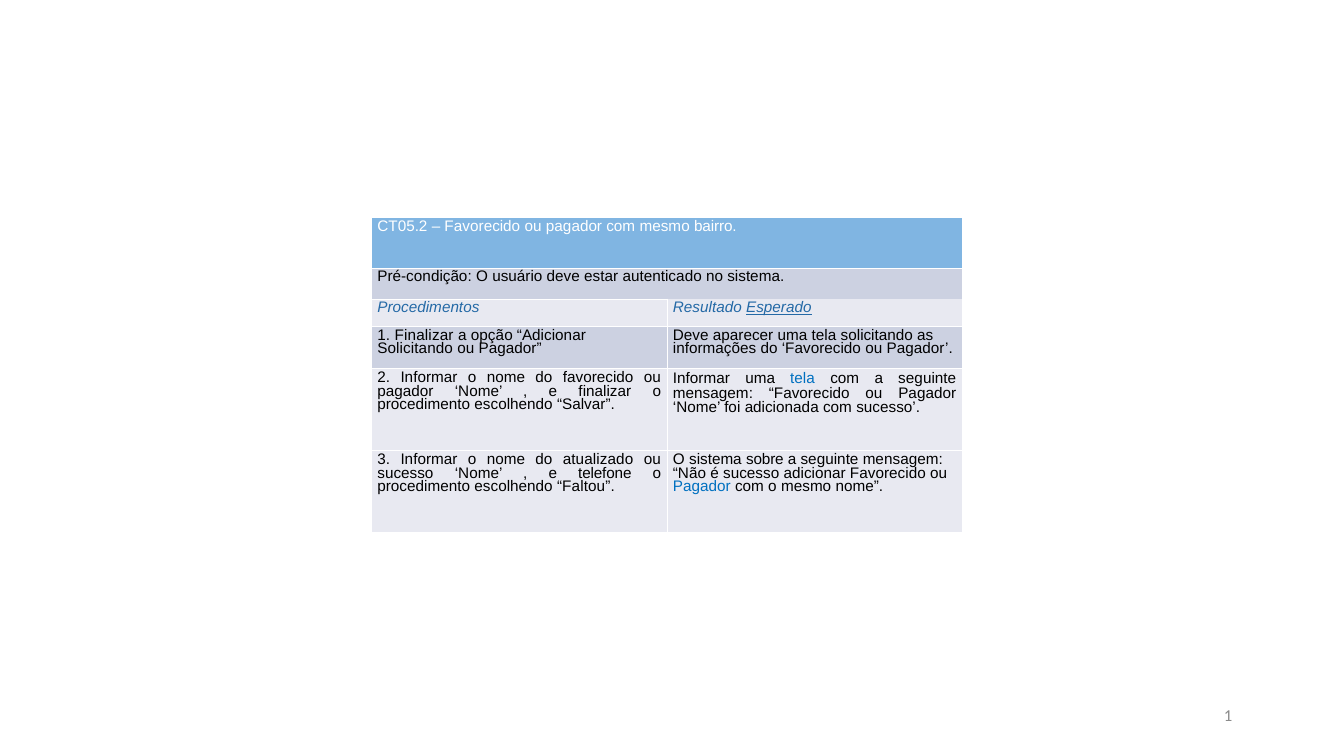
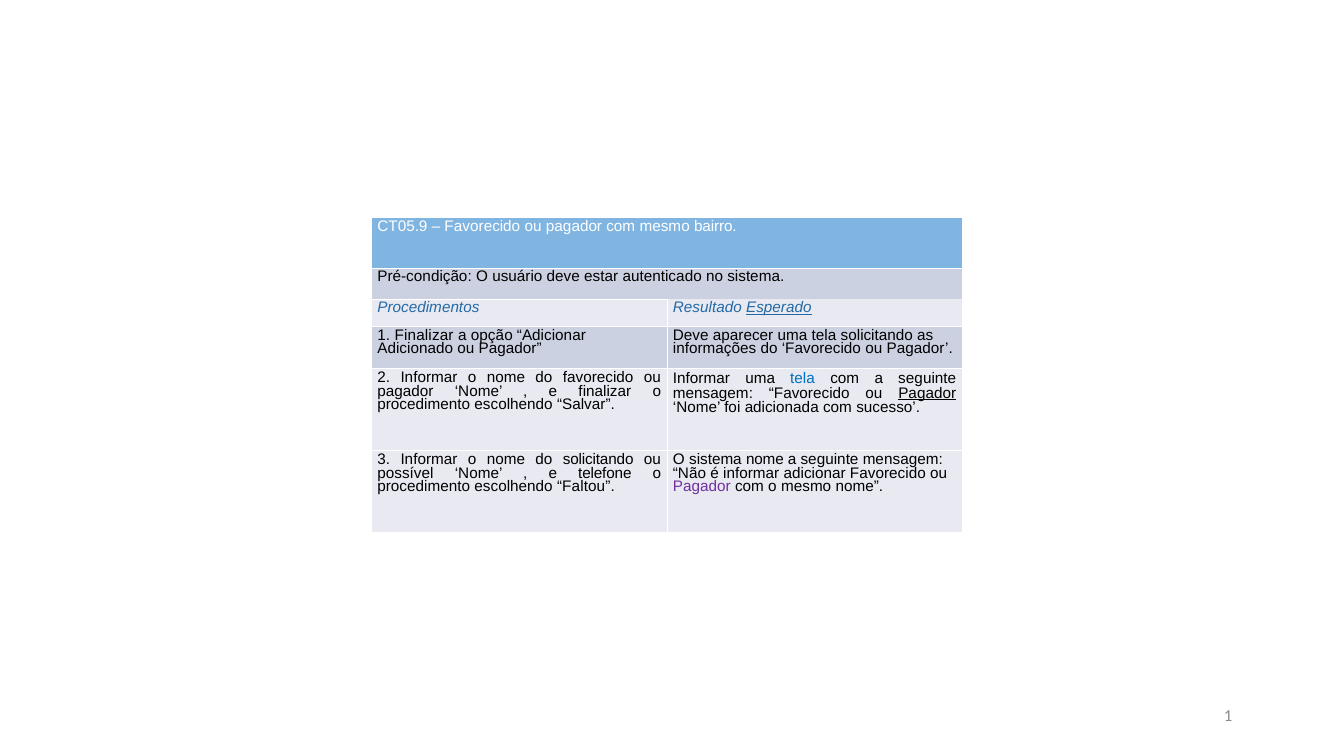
CT05.2: CT05.2 -> CT05.9
Solicitando at (415, 349): Solicitando -> Adicionado
Pagador at (927, 393) underline: none -> present
do atualizado: atualizado -> solicitando
sistema sobre: sobre -> nome
sucesso at (405, 473): sucesso -> possível
é sucesso: sucesso -> informar
Pagador at (702, 487) colour: blue -> purple
